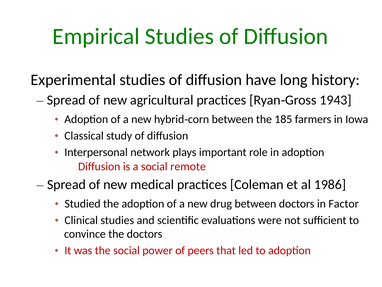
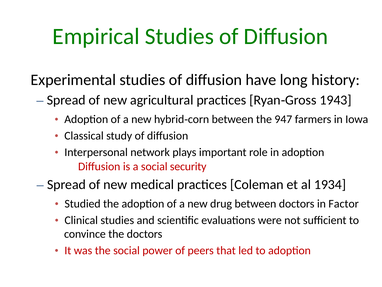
185: 185 -> 947
remote: remote -> security
1986: 1986 -> 1934
